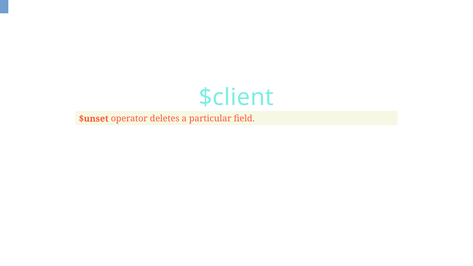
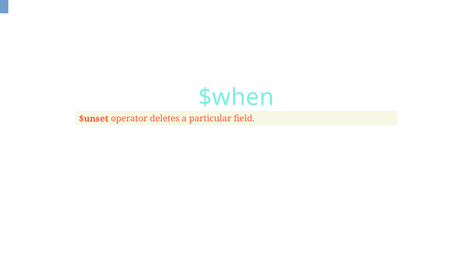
$client: $client -> $when
